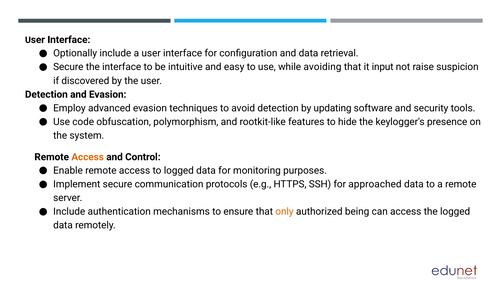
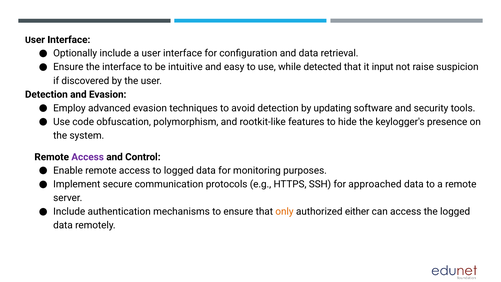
Secure at (68, 67): Secure -> Ensure
avoiding: avoiding -> detected
Access at (88, 157) colour: orange -> purple
being: being -> either
